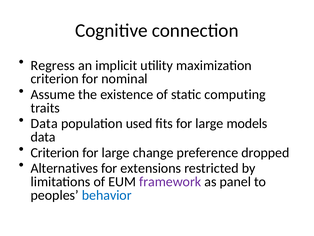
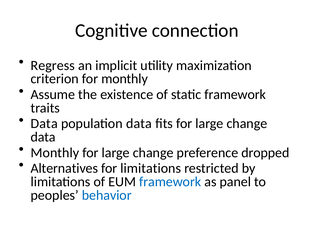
for nominal: nominal -> monthly
static computing: computing -> framework
population used: used -> data
fits for large models: models -> change
Criterion at (55, 152): Criterion -> Monthly
for extensions: extensions -> limitations
framework at (170, 181) colour: purple -> blue
